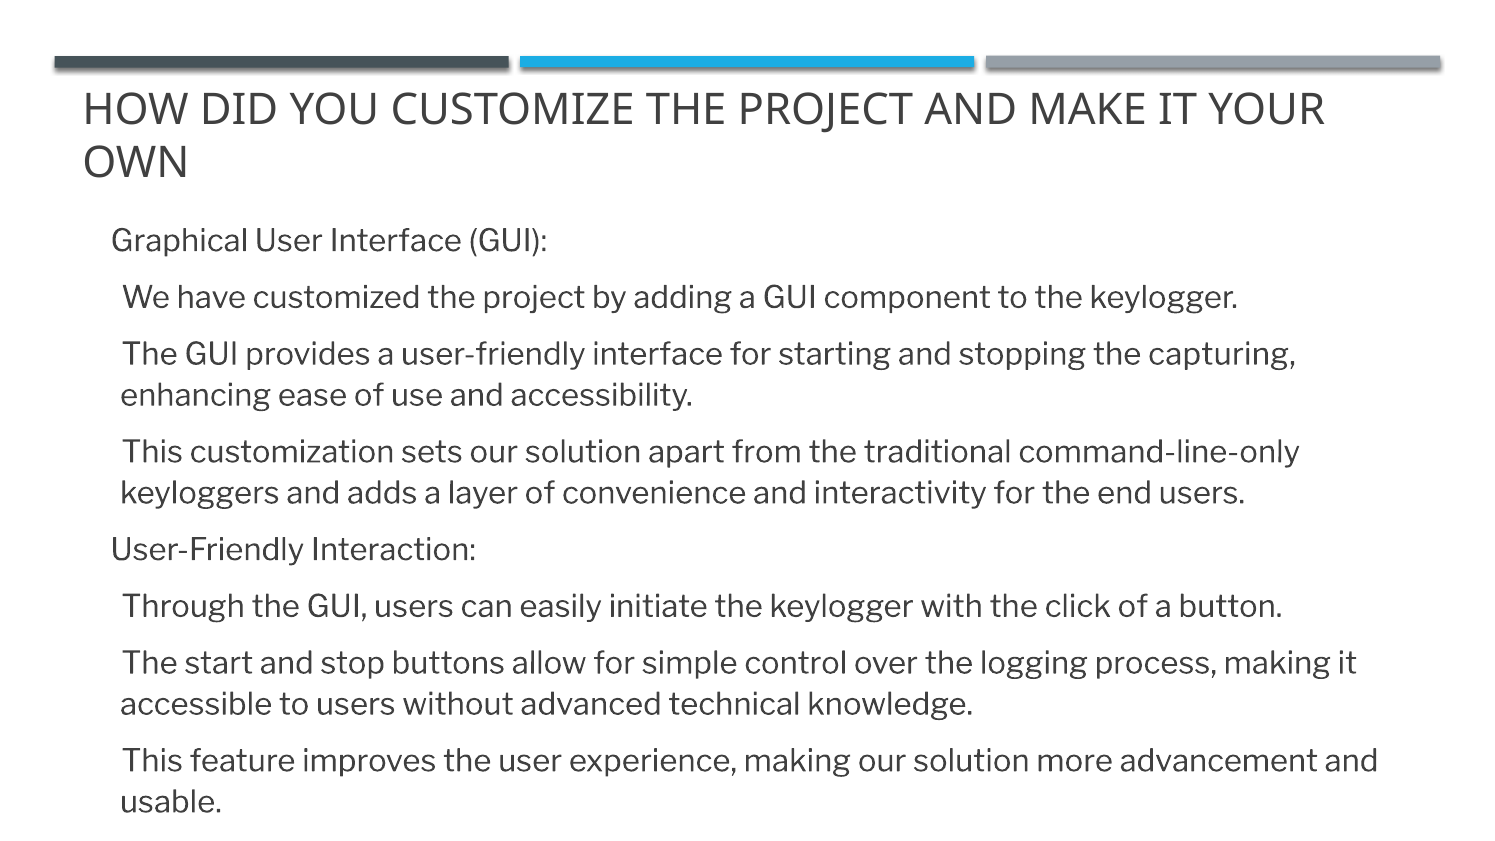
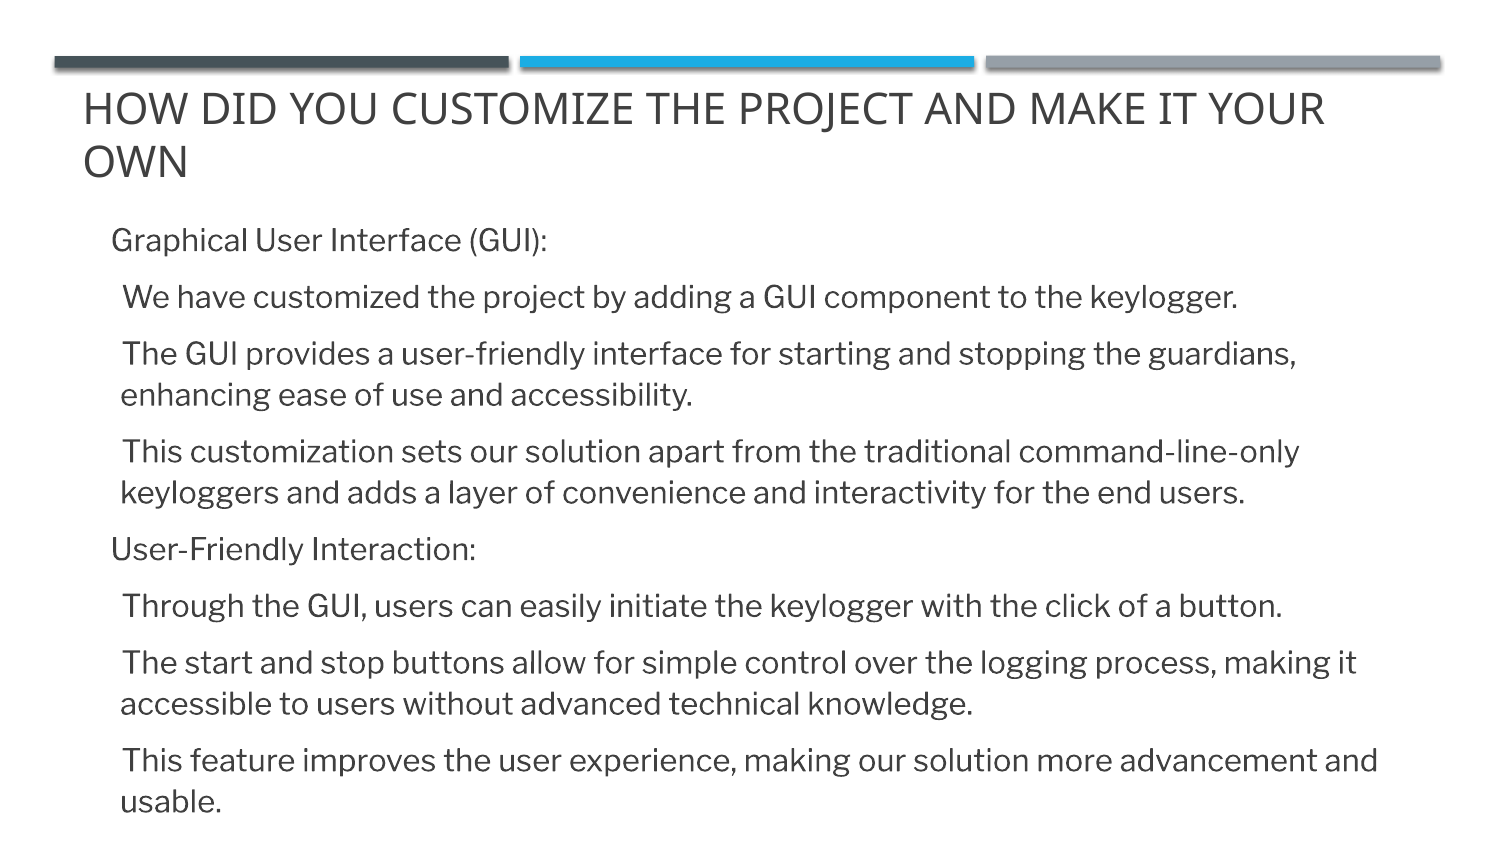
capturing: capturing -> guardians
